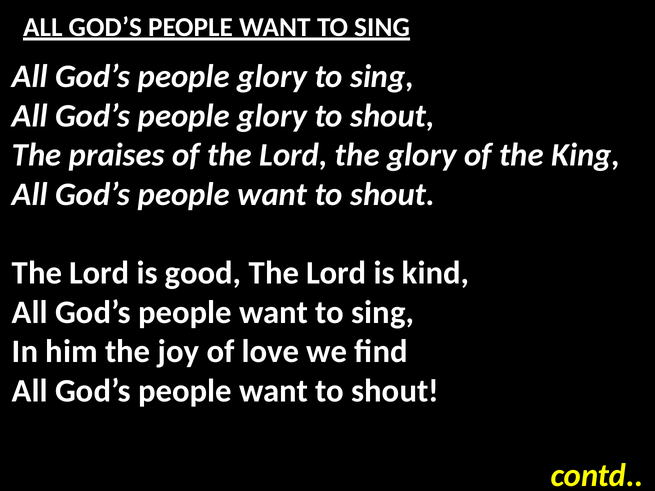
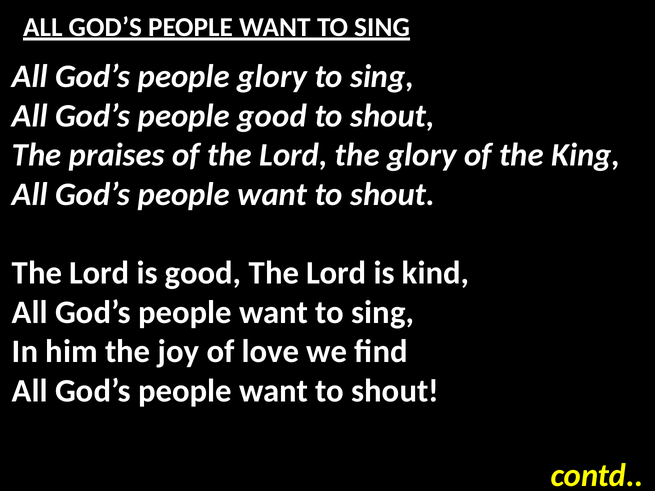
glory at (272, 116): glory -> good
